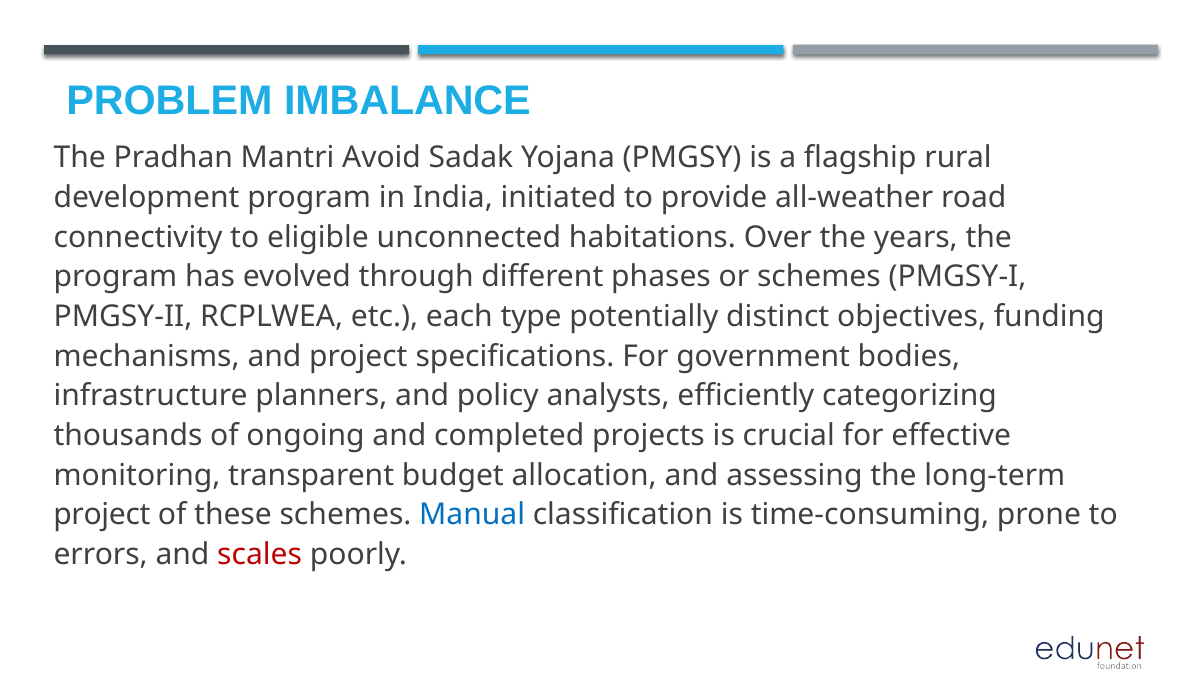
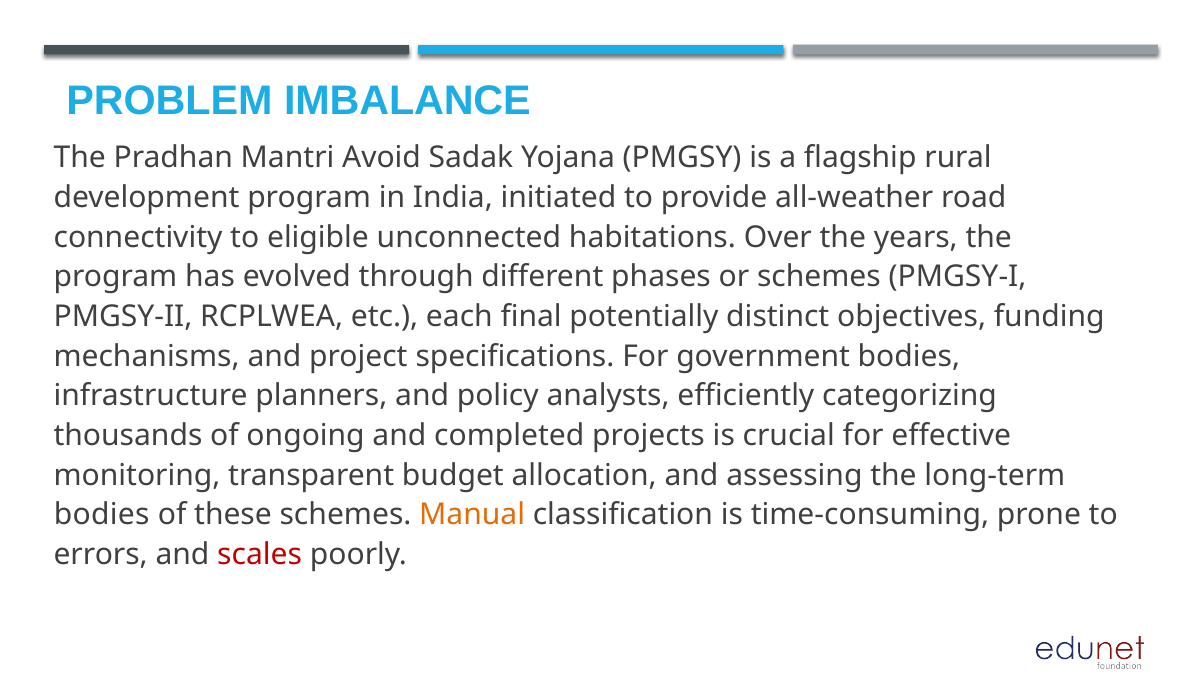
type: type -> final
project at (102, 515): project -> bodies
Manual colour: blue -> orange
